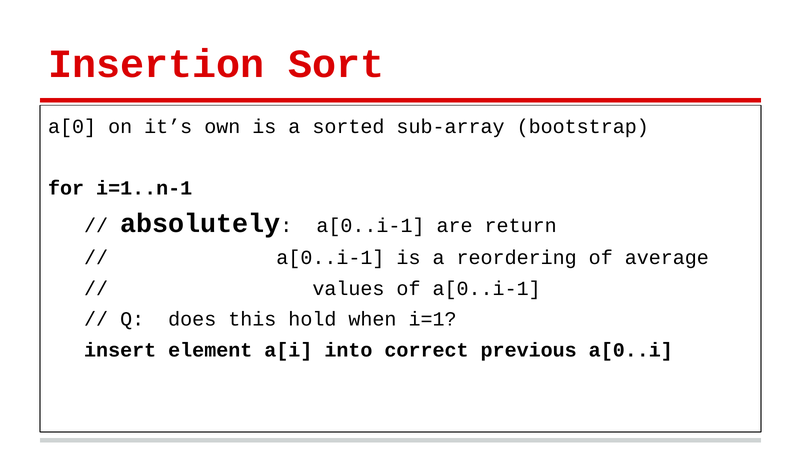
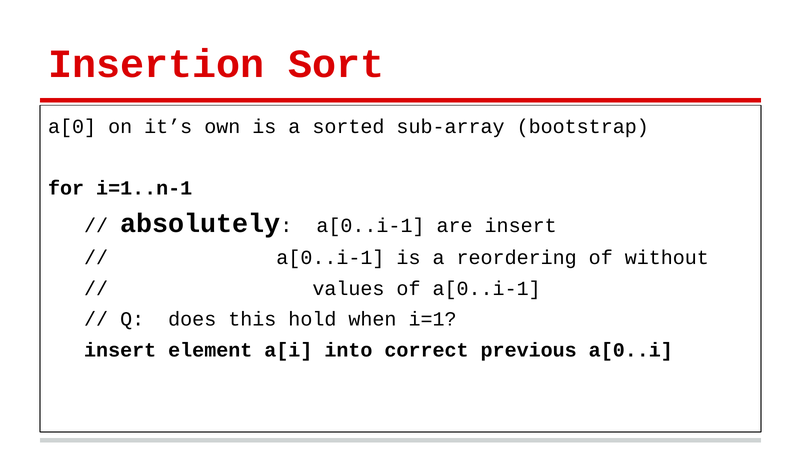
are return: return -> insert
average: average -> without
